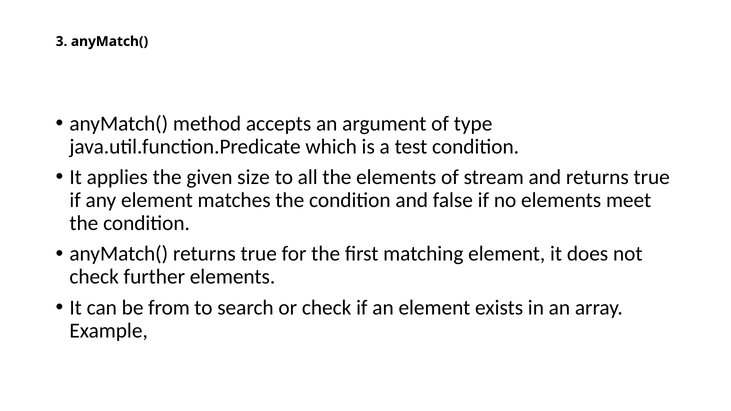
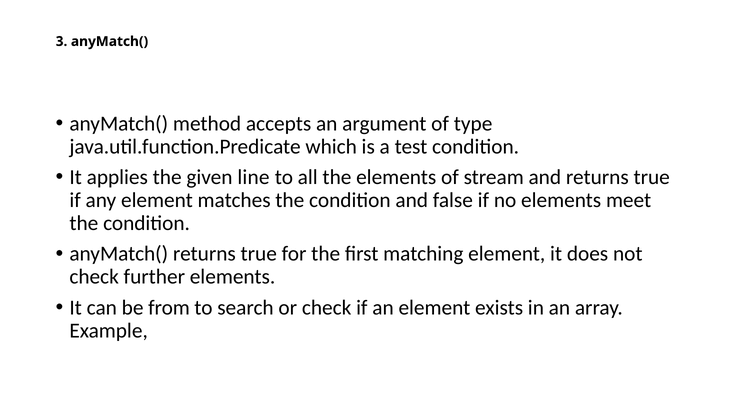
size: size -> line
